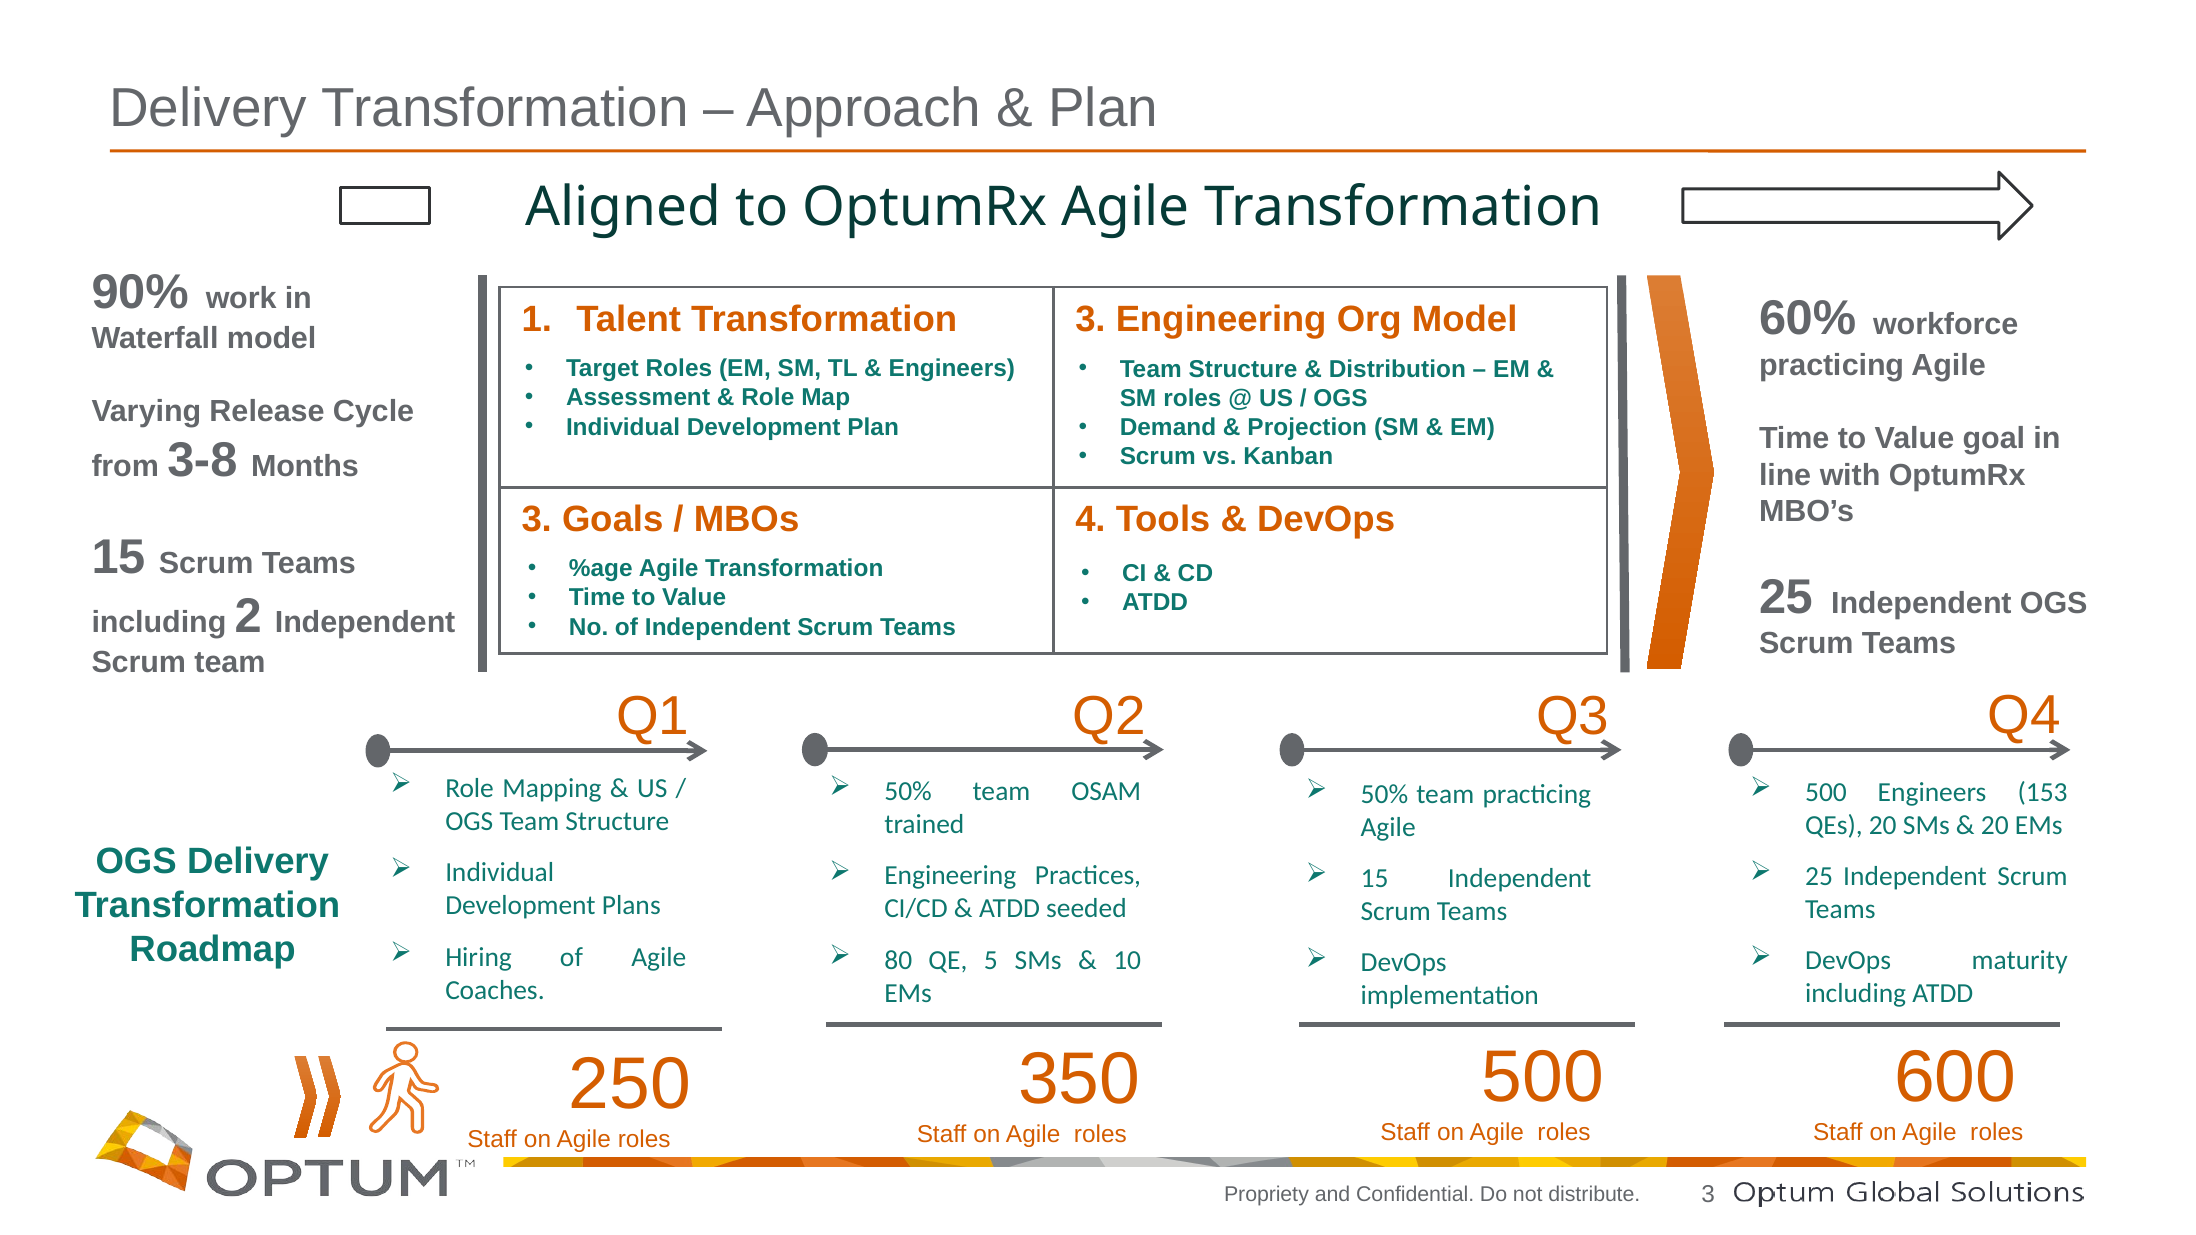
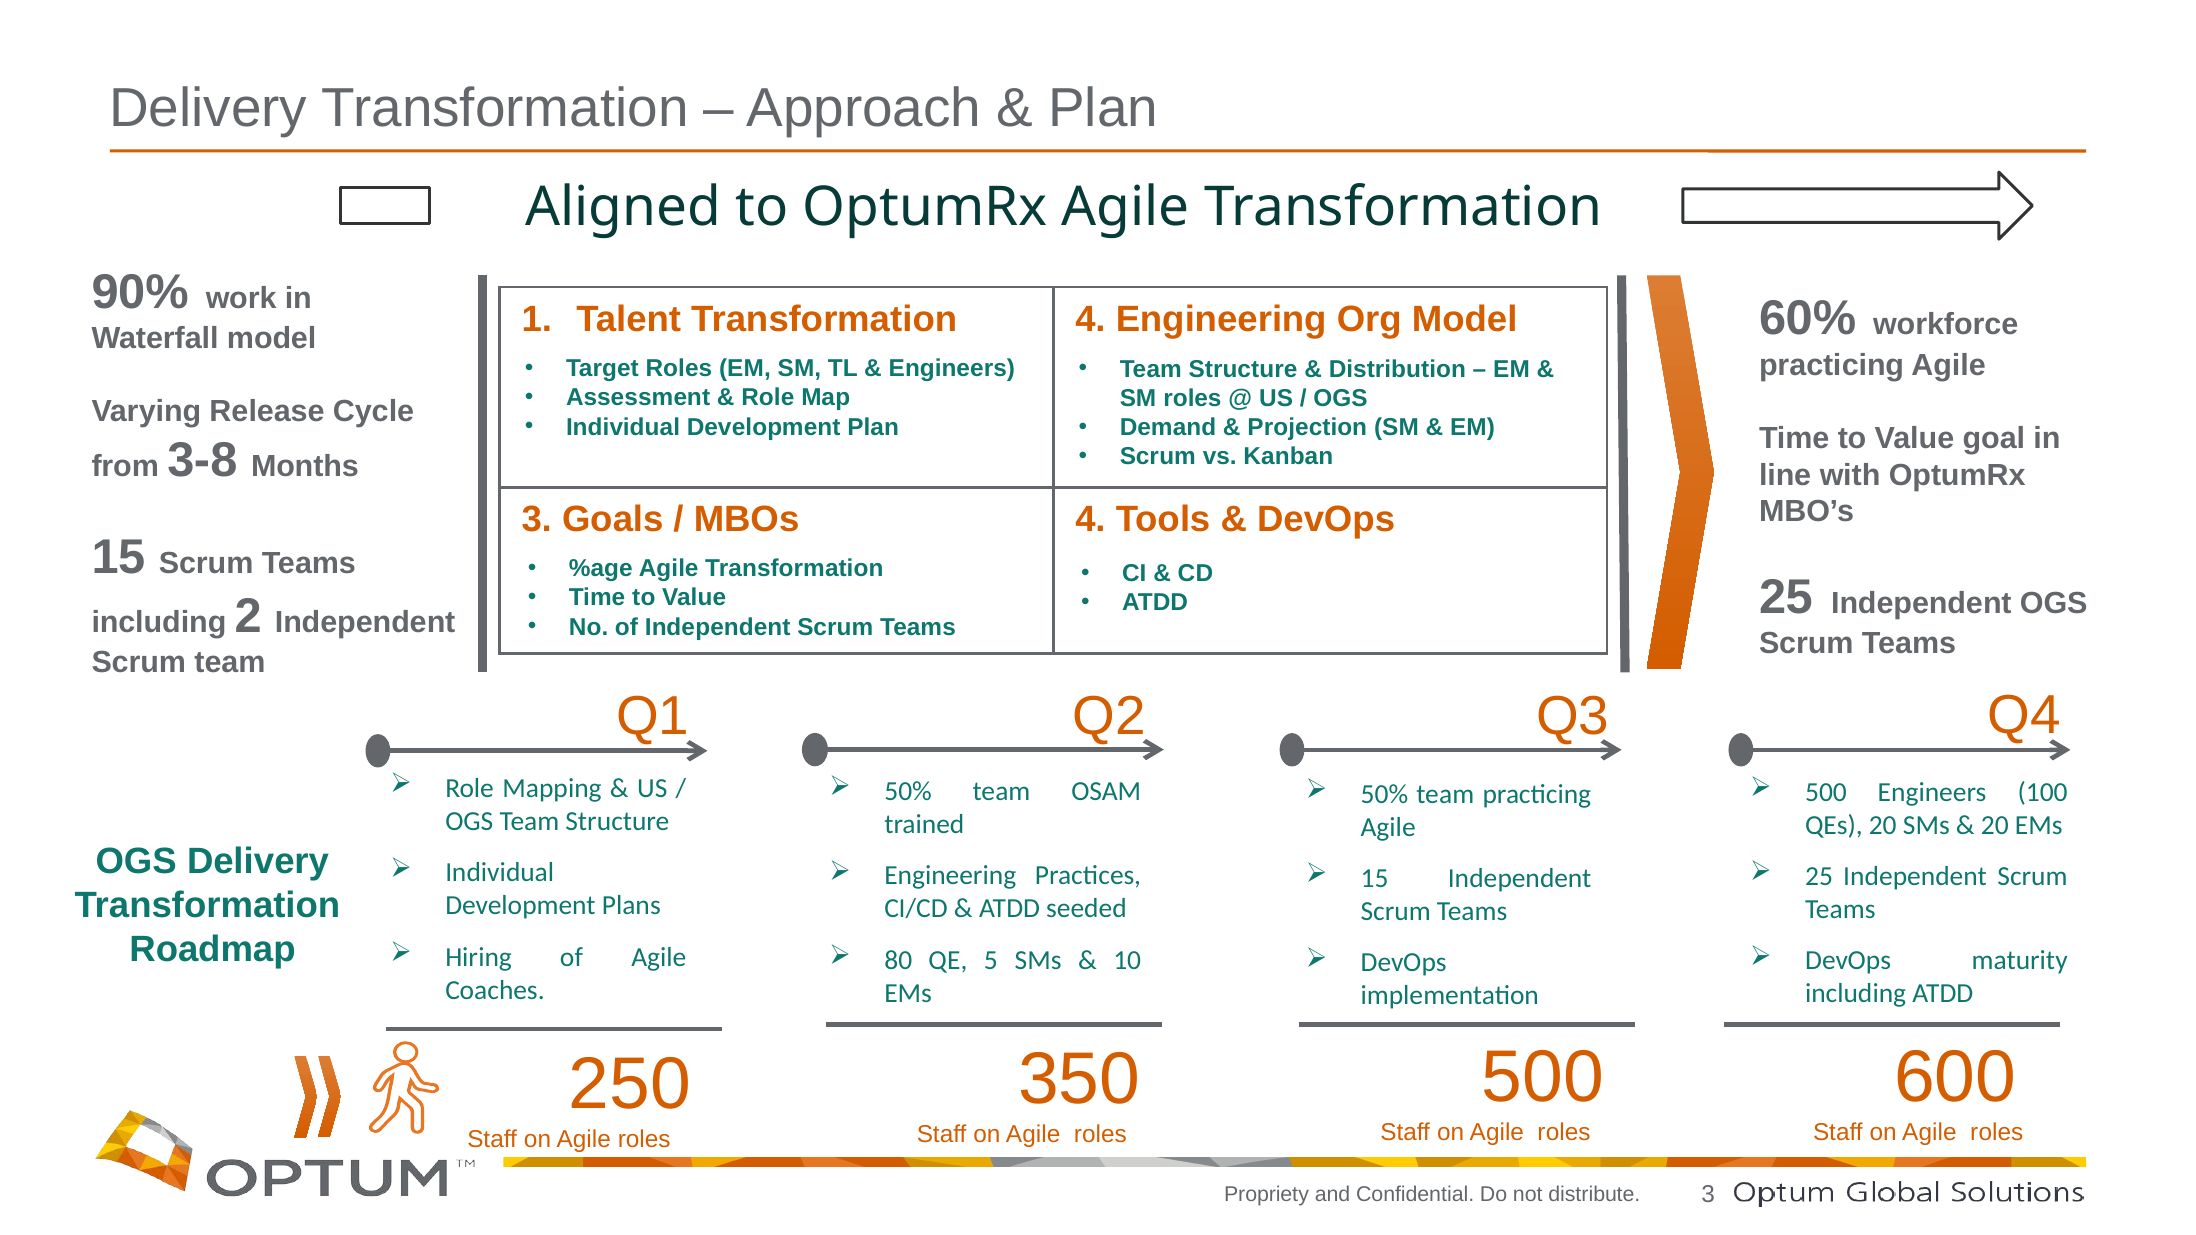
Transformation 3: 3 -> 4
153: 153 -> 100
